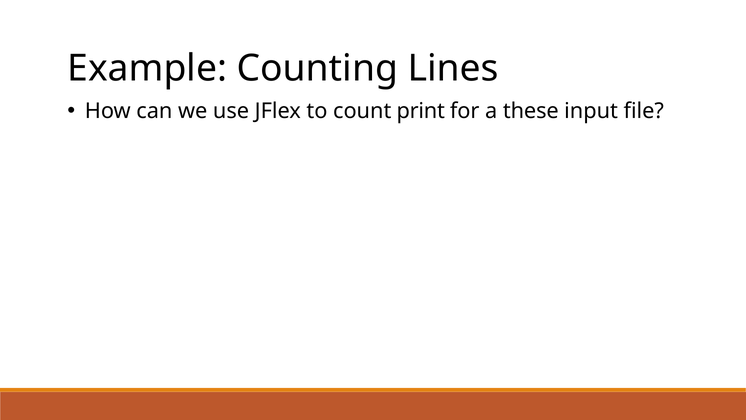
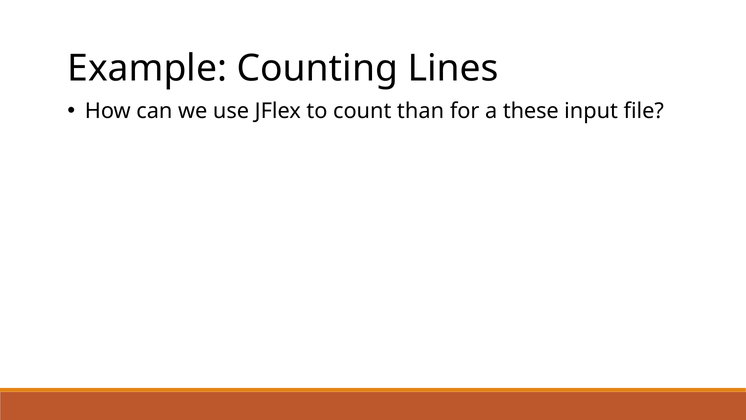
print: print -> than
